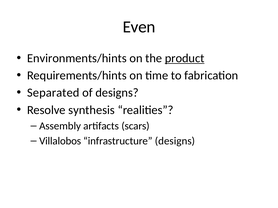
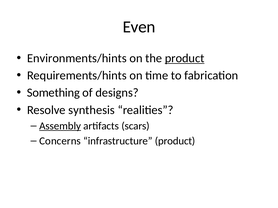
Separated: Separated -> Something
Assembly underline: none -> present
Villalobos: Villalobos -> Concerns
infrastructure designs: designs -> product
